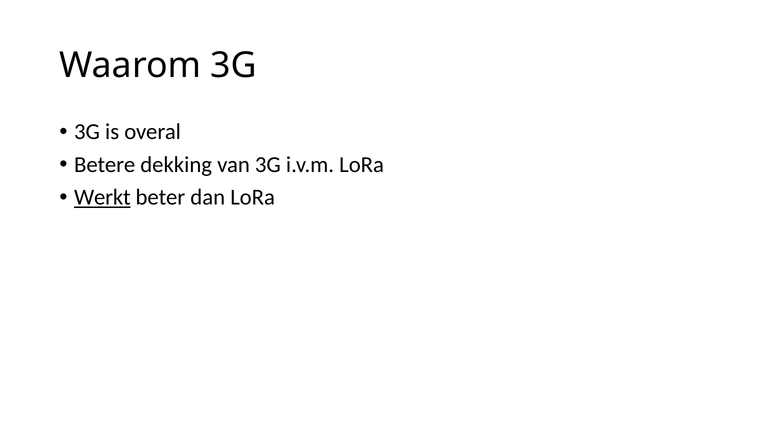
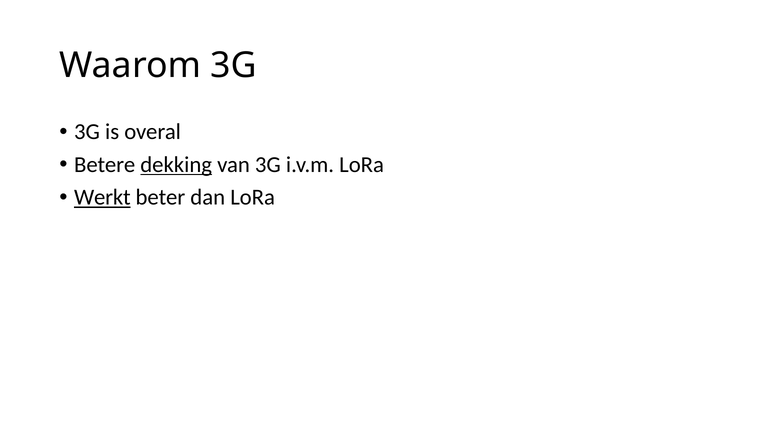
dekking underline: none -> present
